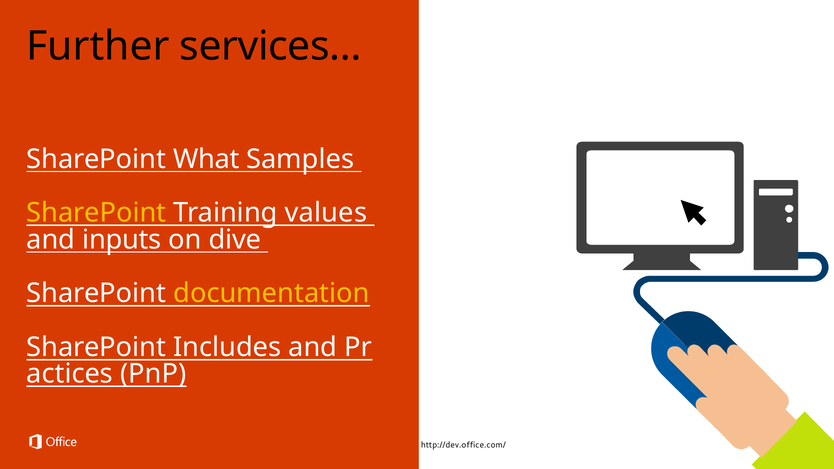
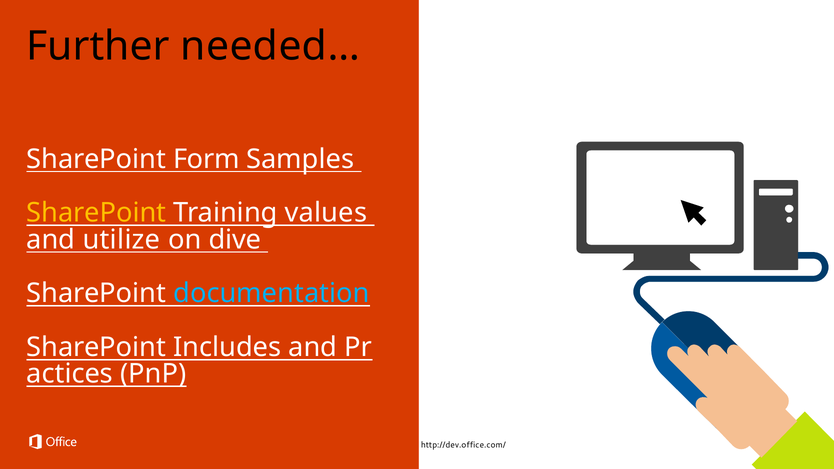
services…: services… -> needed…
What: What -> Form
inputs: inputs -> utilize
documentation colour: yellow -> light blue
